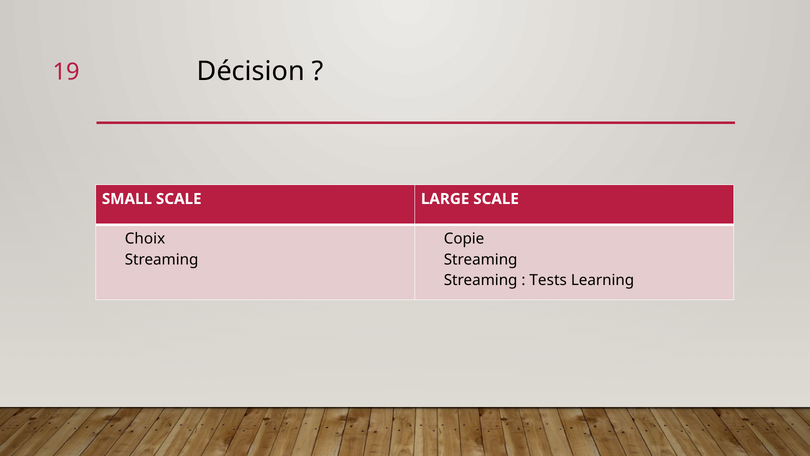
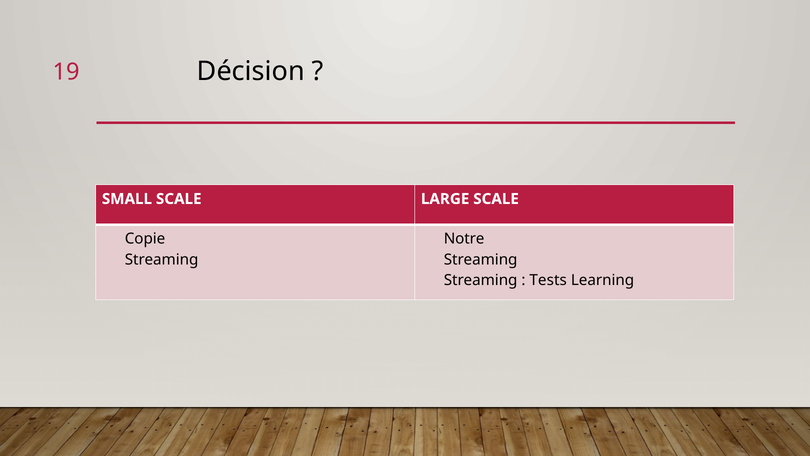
Choix: Choix -> Copie
Copie: Copie -> Notre
